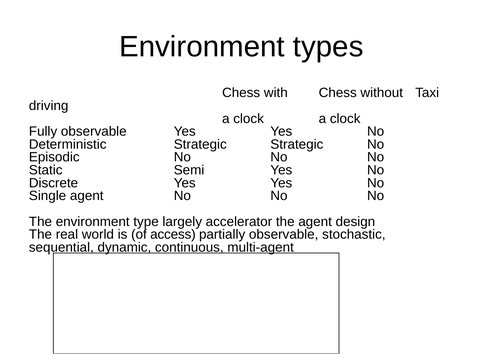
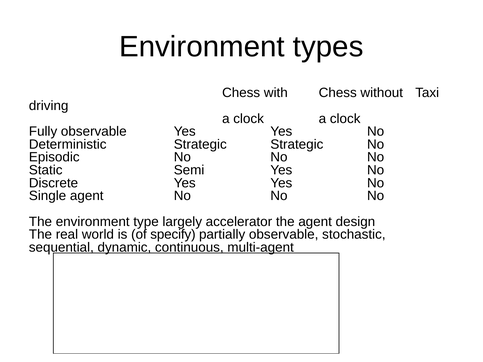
access: access -> specify
